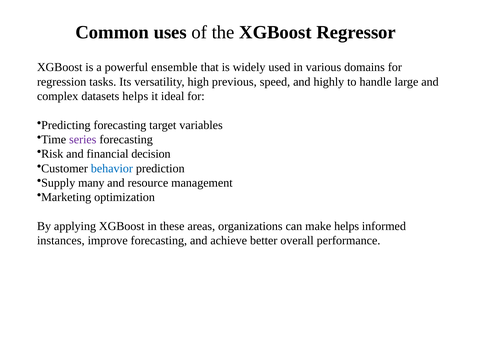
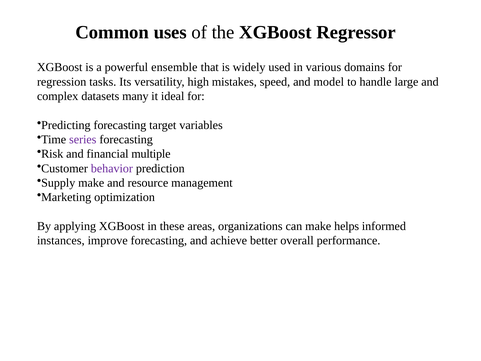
previous: previous -> mistakes
highly: highly -> model
datasets helps: helps -> many
decision: decision -> multiple
behavior colour: blue -> purple
Supply many: many -> make
